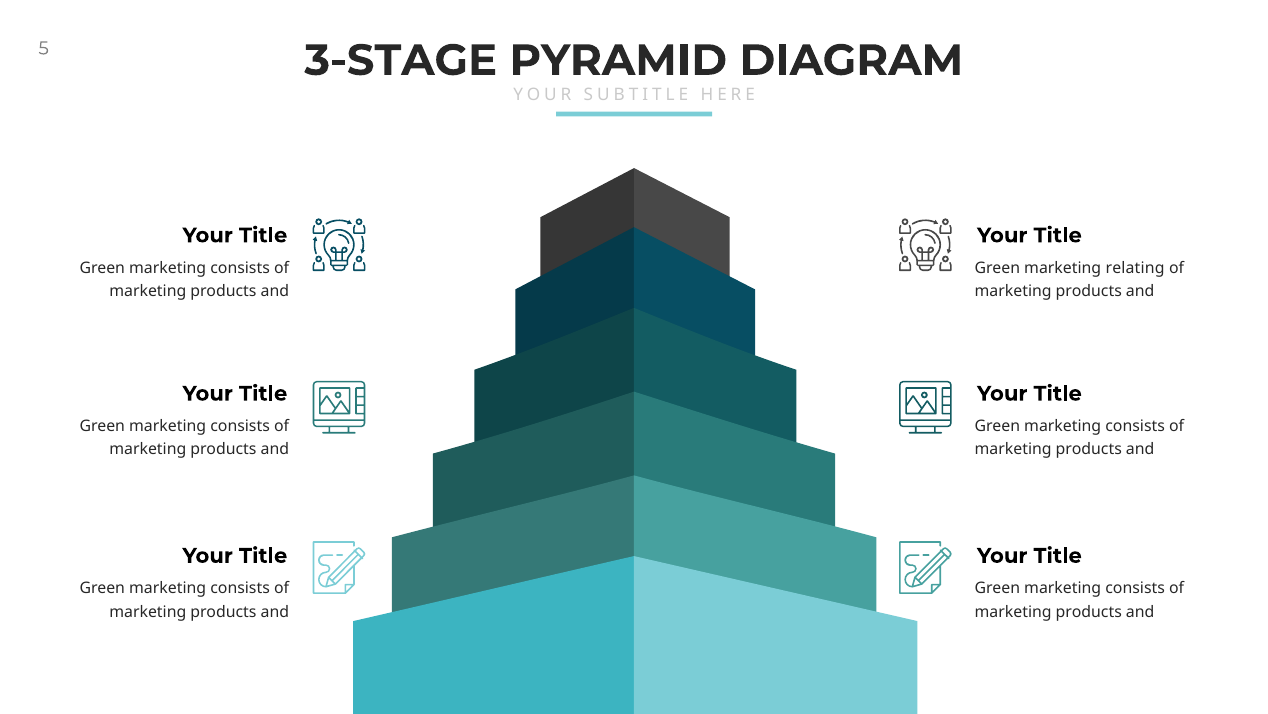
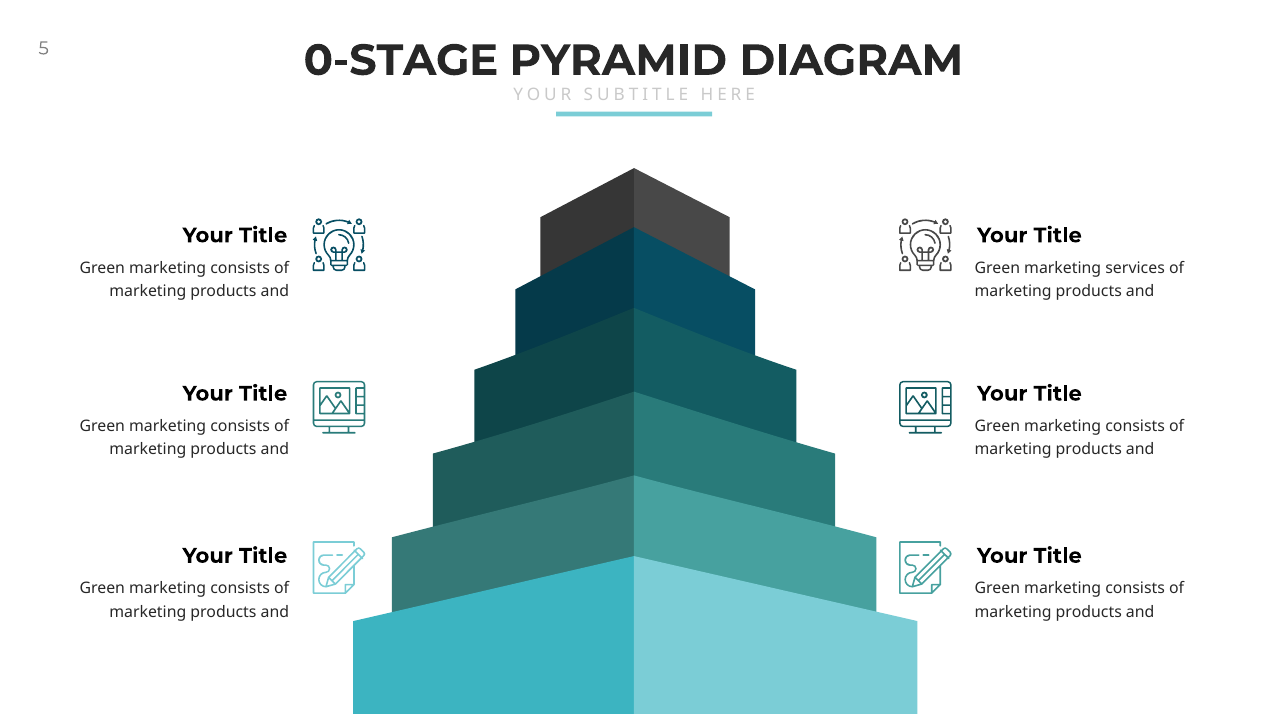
3-STAGE: 3-STAGE -> 0-STAGE
relating: relating -> services
